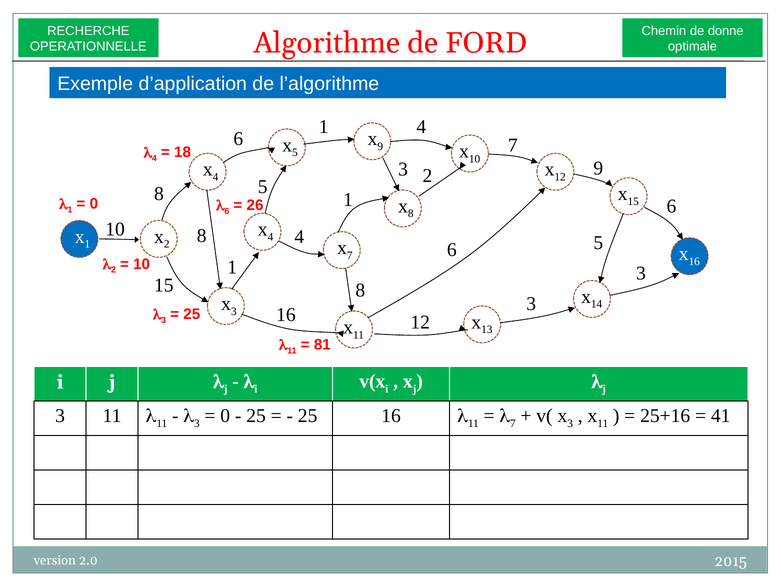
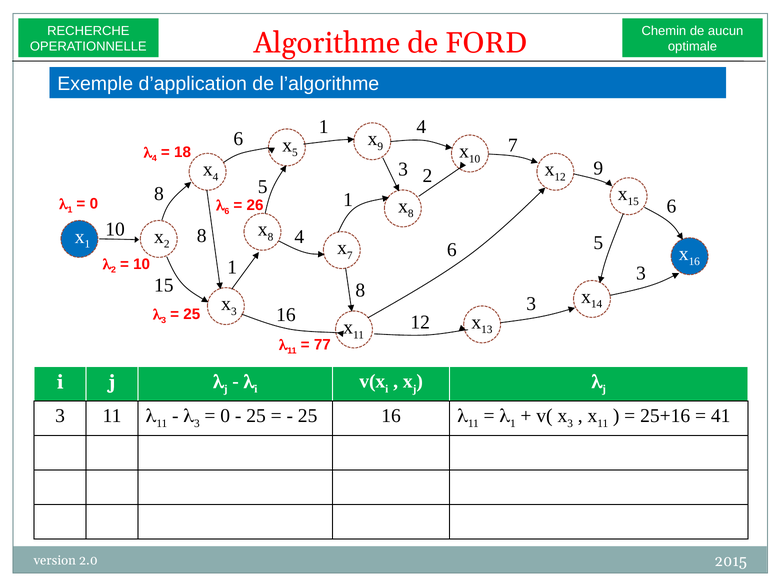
donne: donne -> aucun
4 at (270, 237): 4 -> 8
81: 81 -> 77
7 at (513, 423): 7 -> 1
